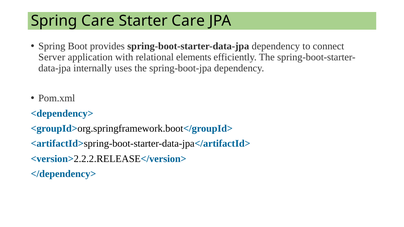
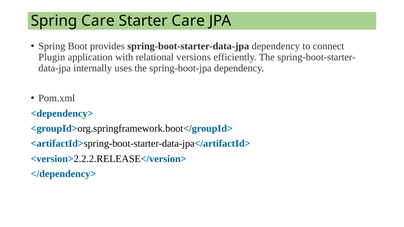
Server: Server -> Plugin
elements: elements -> versions
